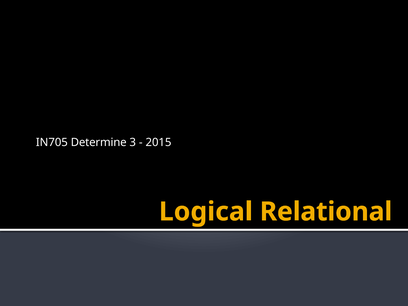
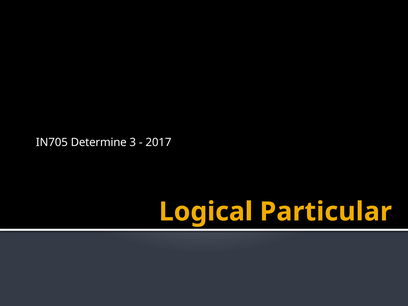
2015: 2015 -> 2017
Relational: Relational -> Particular
